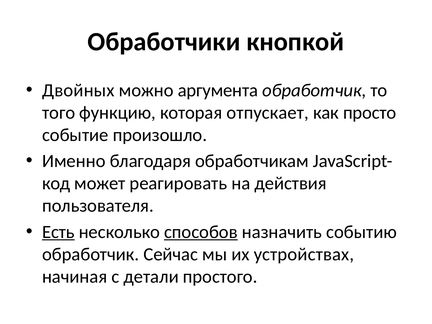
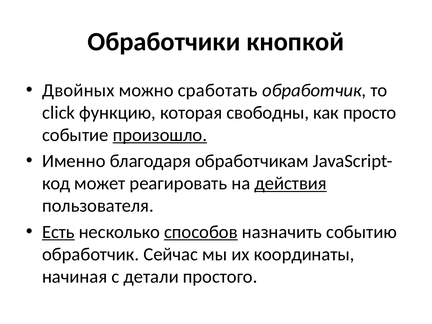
аргумента: аргумента -> сработать
того: того -> click
отпускает: отпускает -> свободны
произошло underline: none -> present
действия underline: none -> present
устройствах: устройствах -> координаты
